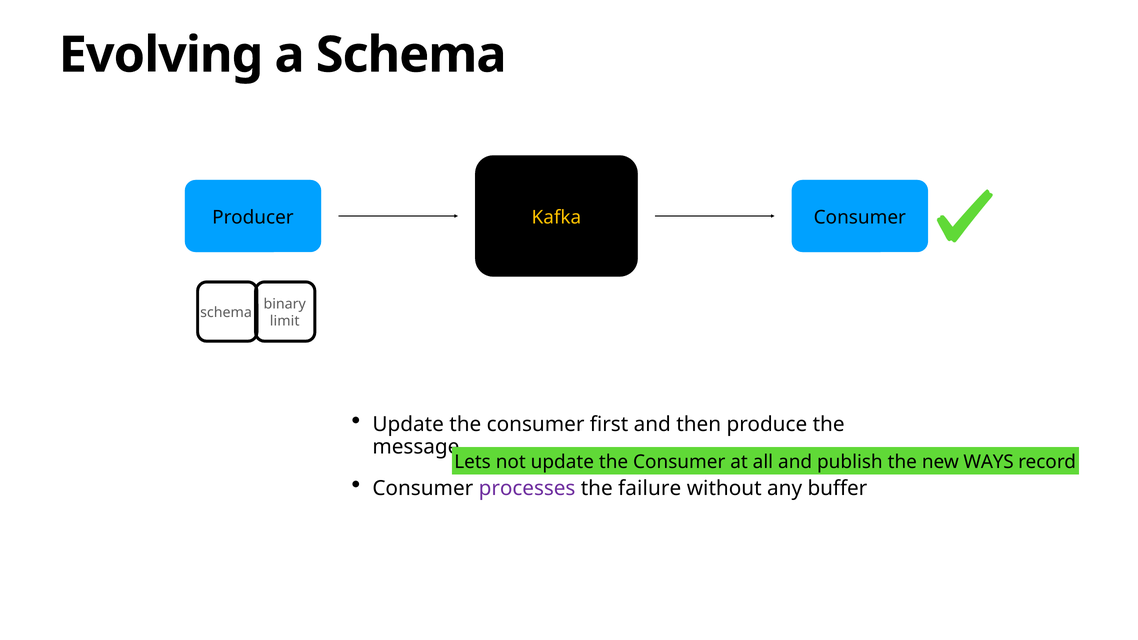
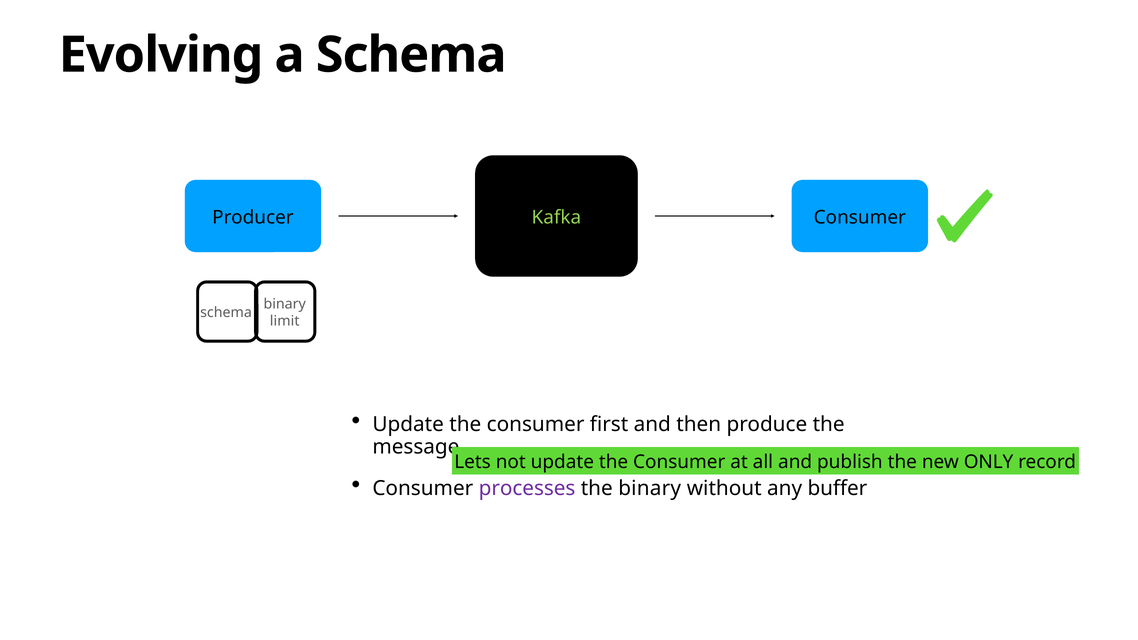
Kafka colour: yellow -> light green
WAYS: WAYS -> ONLY
the failure: failure -> binary
